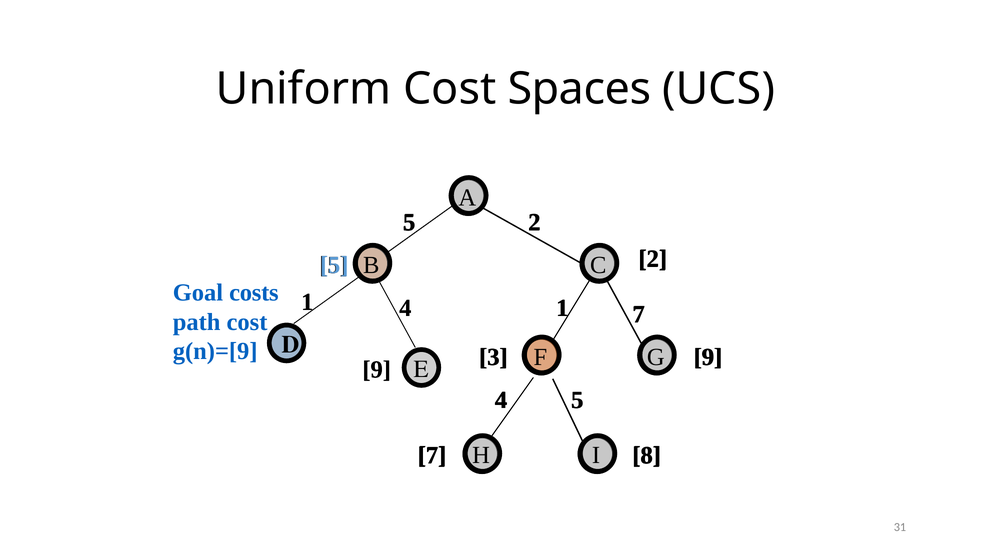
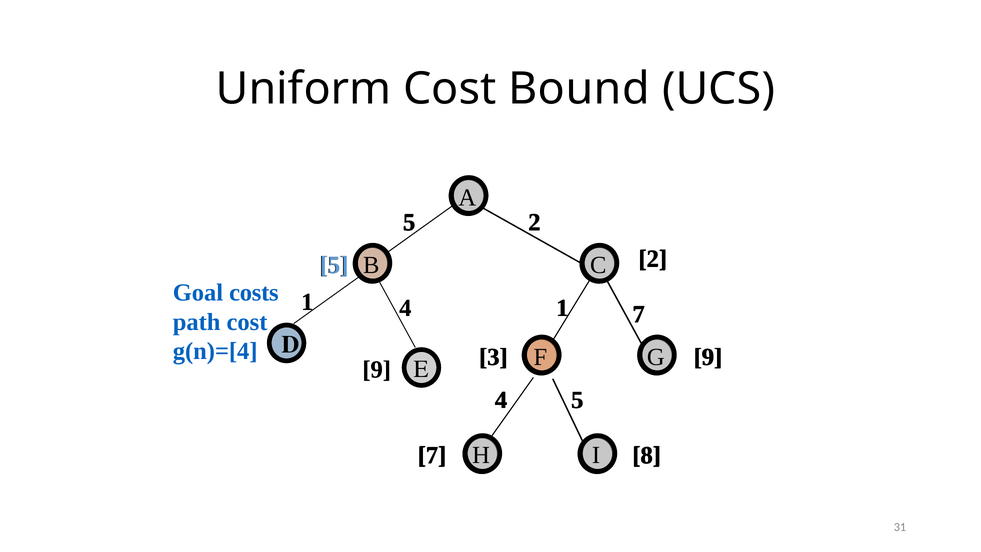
Spaces: Spaces -> Bound
g(n)=[9: g(n)=[9 -> g(n)=[4
